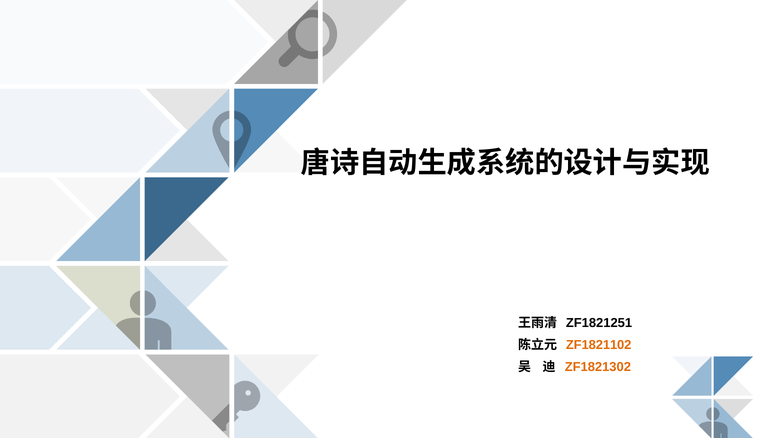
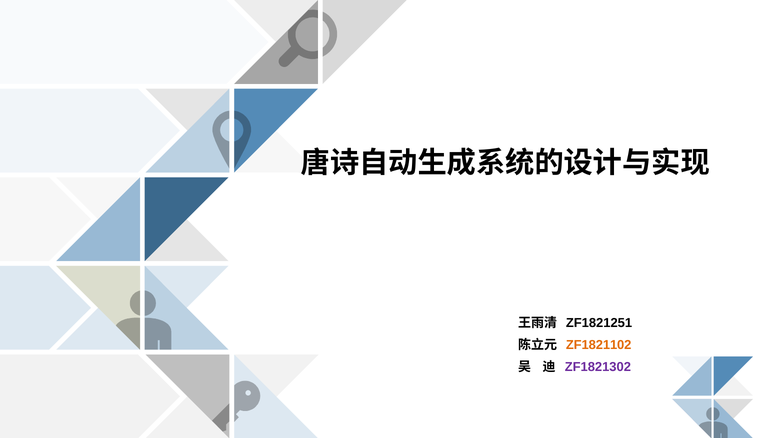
ZF1821302 colour: orange -> purple
